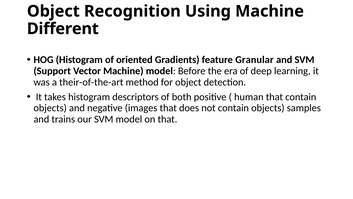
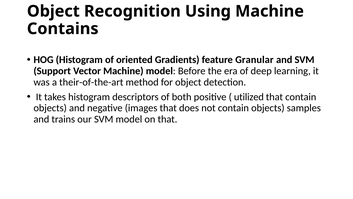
Different: Different -> Contains
human: human -> utilized
